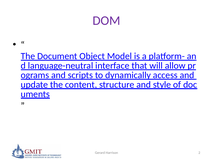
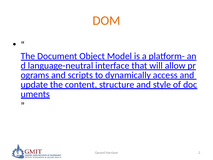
DOM colour: purple -> orange
